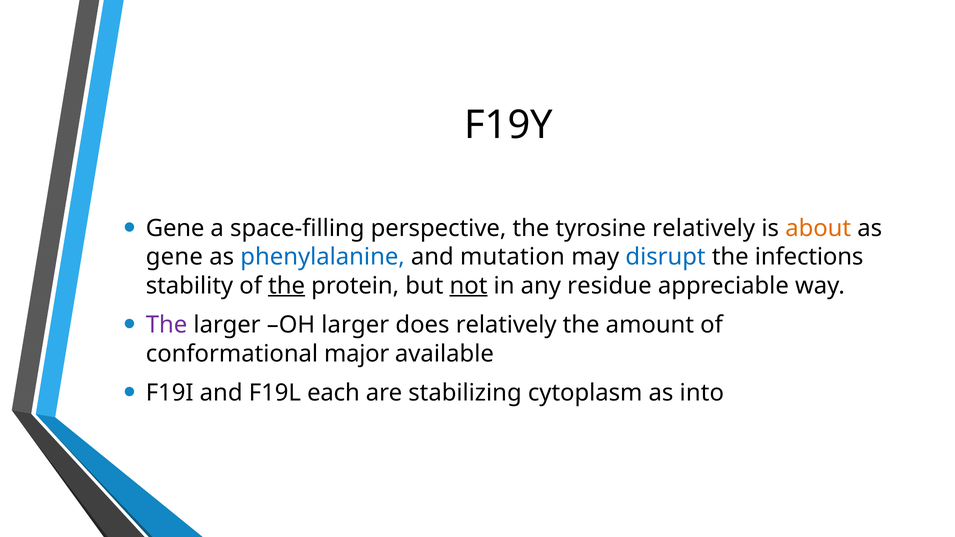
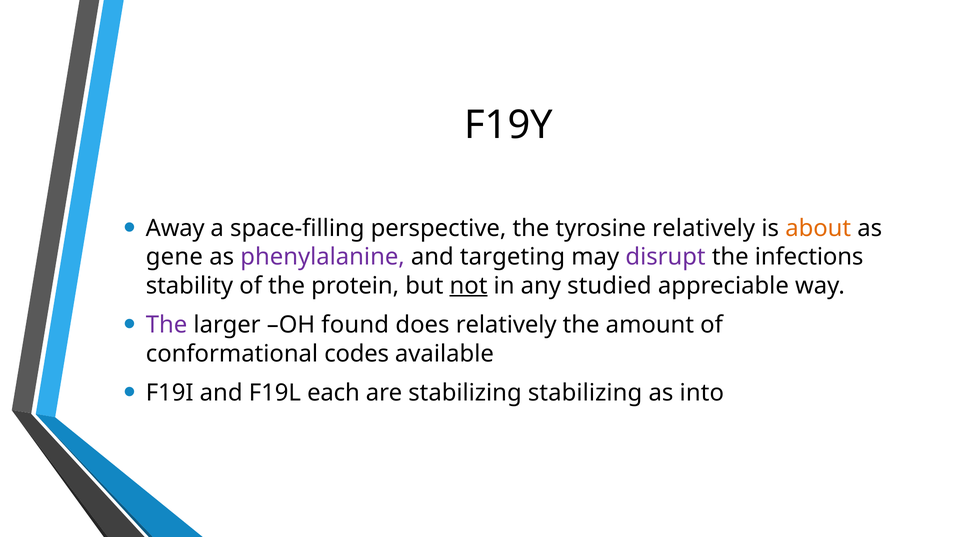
Gene at (175, 228): Gene -> Away
phenylalanine colour: blue -> purple
mutation: mutation -> targeting
disrupt colour: blue -> purple
the at (287, 286) underline: present -> none
residue: residue -> studied
OH larger: larger -> found
major: major -> codes
stabilizing cytoplasm: cytoplasm -> stabilizing
